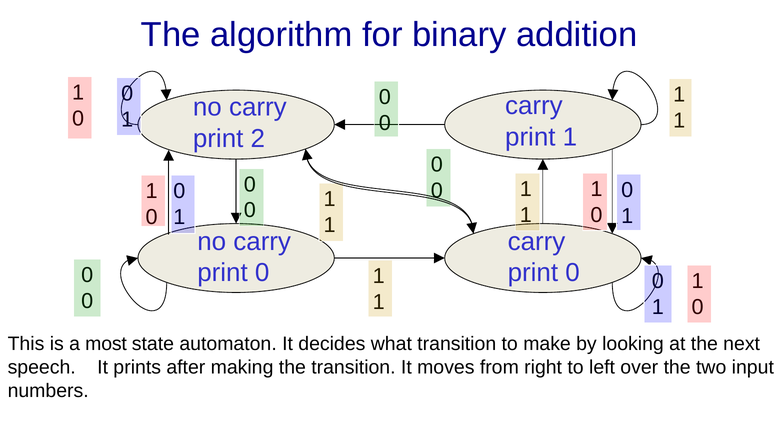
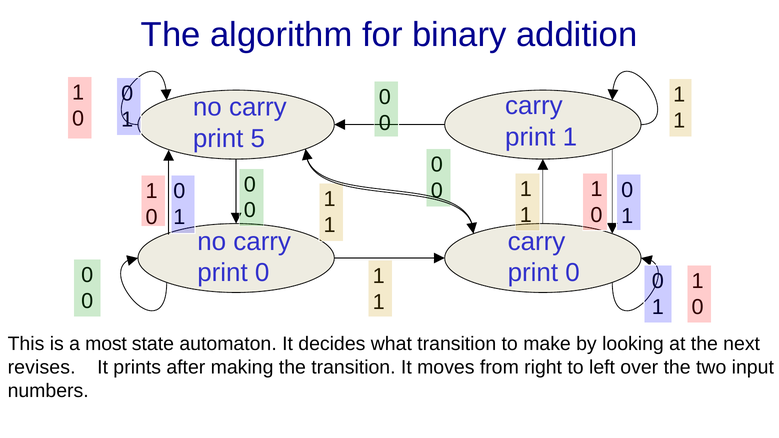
2: 2 -> 5
speech: speech -> revises
